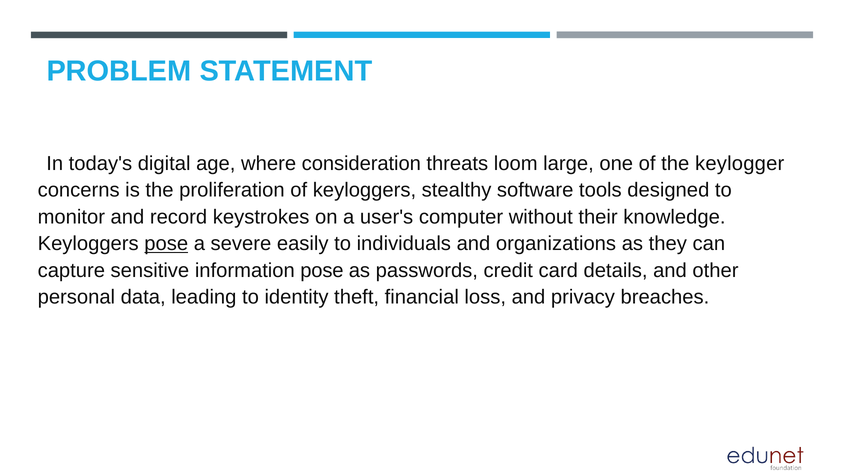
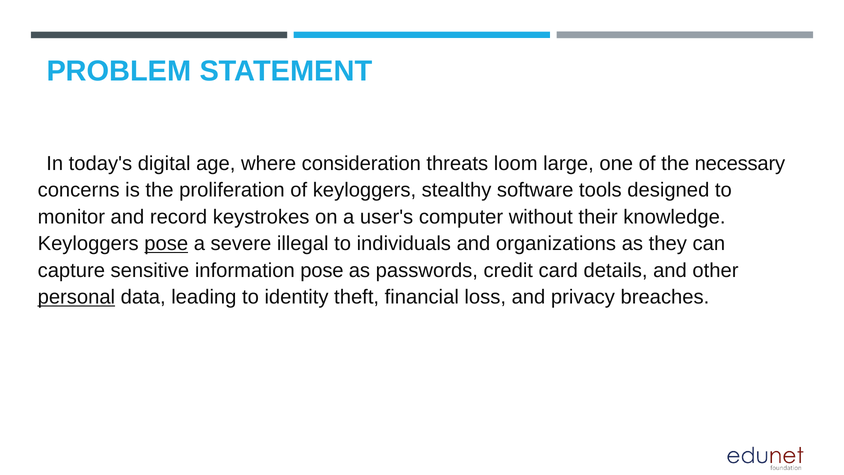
keylogger: keylogger -> necessary
easily: easily -> illegal
personal underline: none -> present
